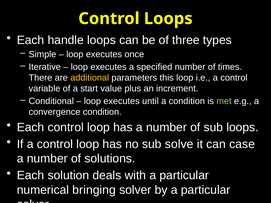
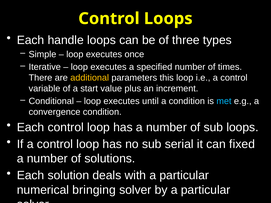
met colour: light green -> light blue
solve: solve -> serial
case: case -> fixed
